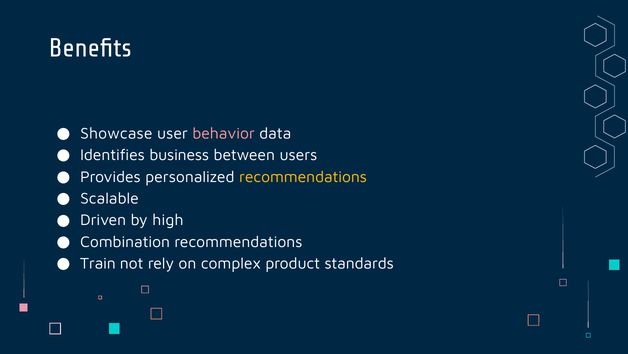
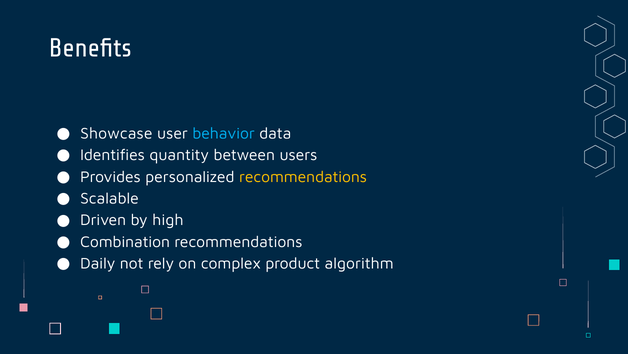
behavior colour: pink -> light blue
business: business -> quantity
Train: Train -> Daily
standards: standards -> algorithm
